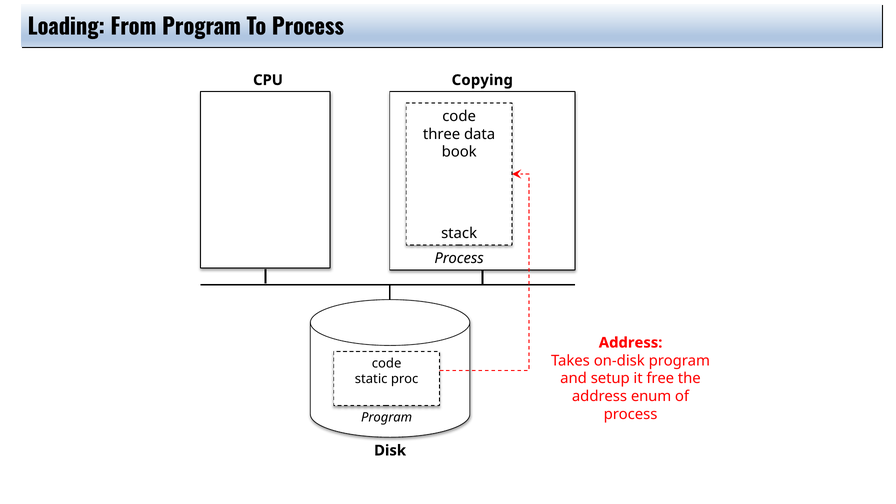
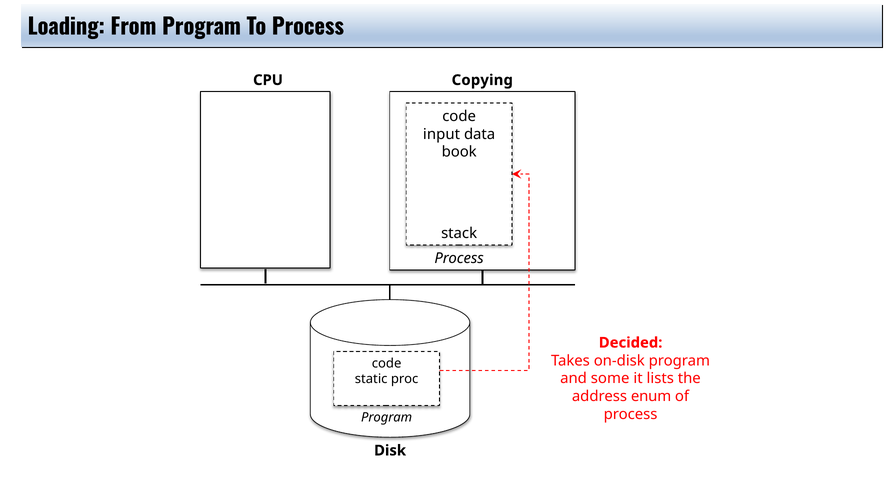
three: three -> input
Address at (631, 343): Address -> Decided
setup: setup -> some
free: free -> lists
